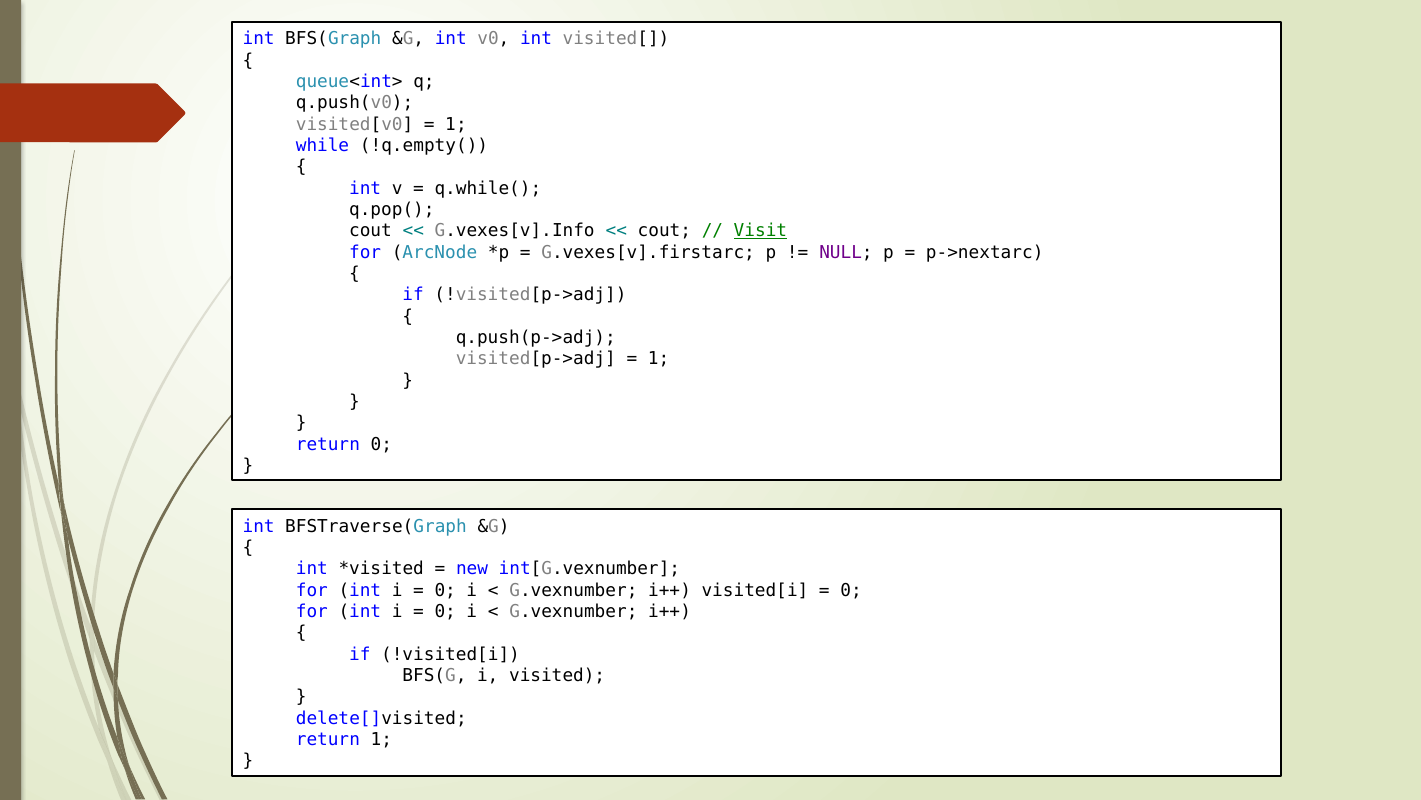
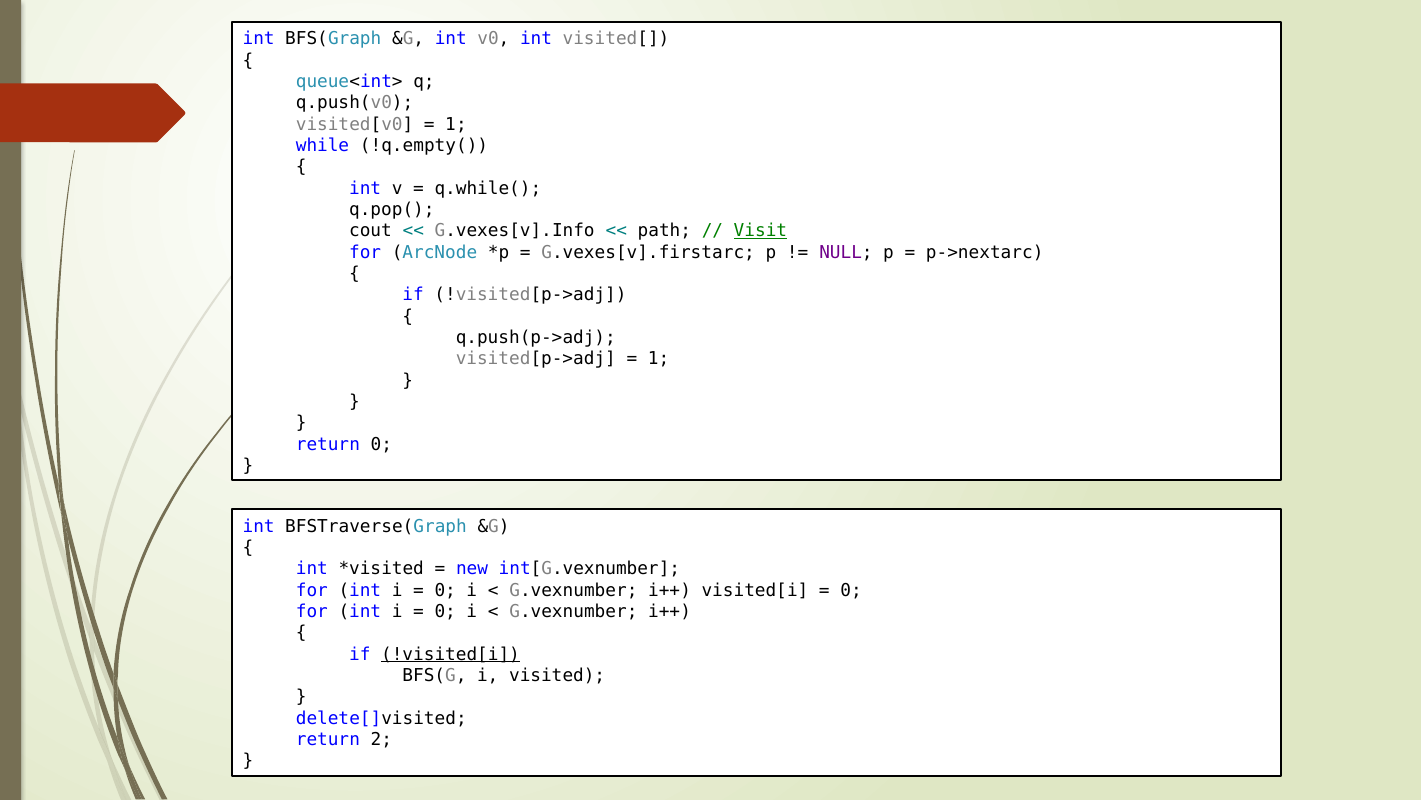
cout at (664, 231): cout -> path
!visited[i underline: none -> present
return 1: 1 -> 2
